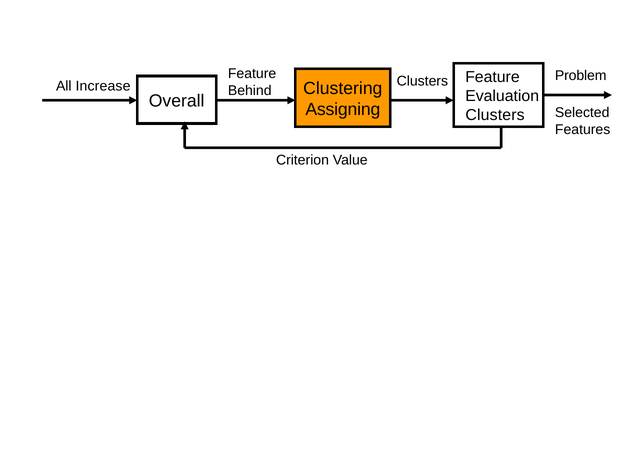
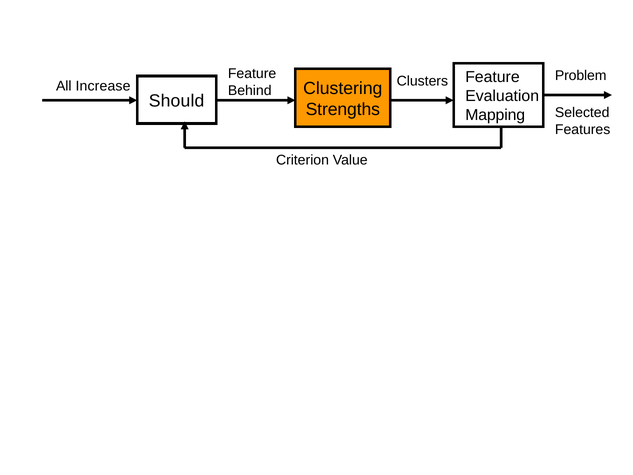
Overall: Overall -> Should
Assigning: Assigning -> Strengths
Clusters at (495, 115): Clusters -> Mapping
